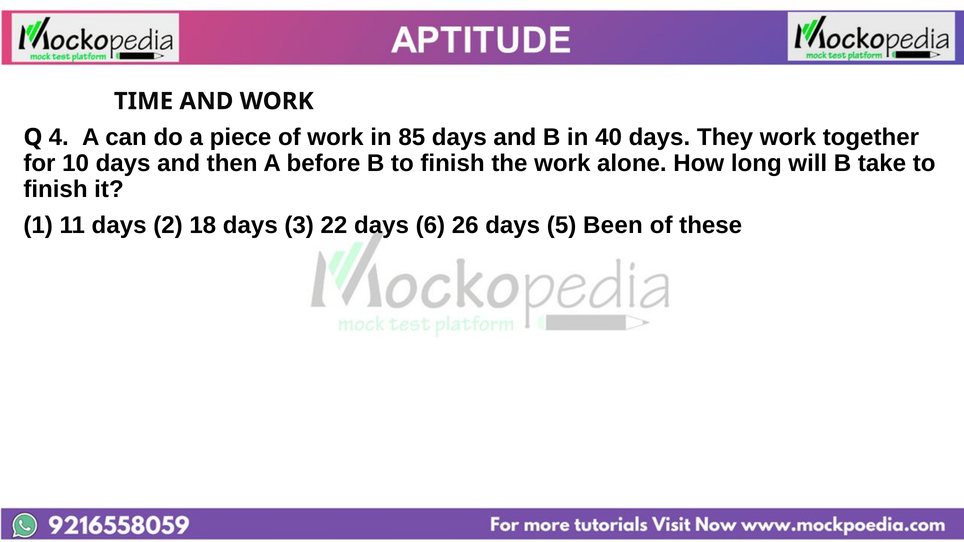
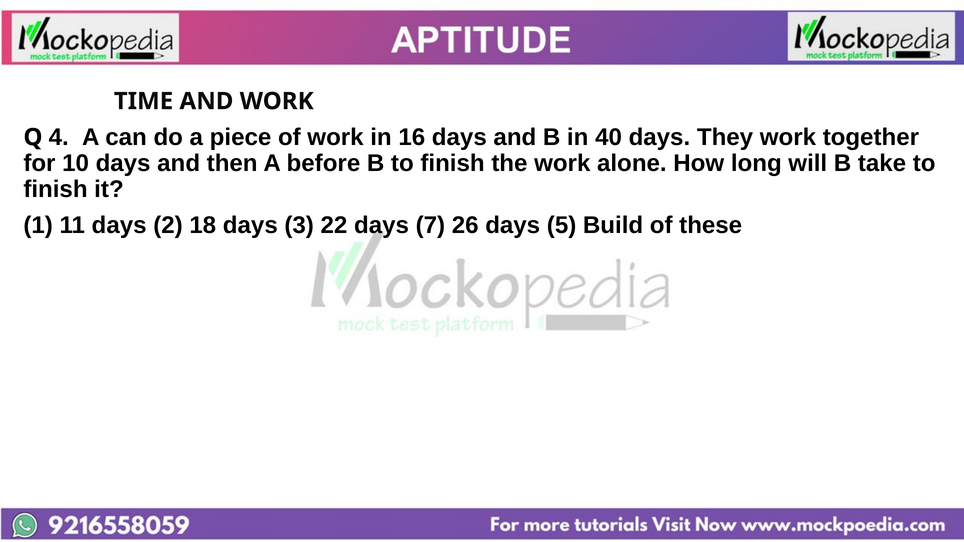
85: 85 -> 16
6: 6 -> 7
Been: Been -> Build
